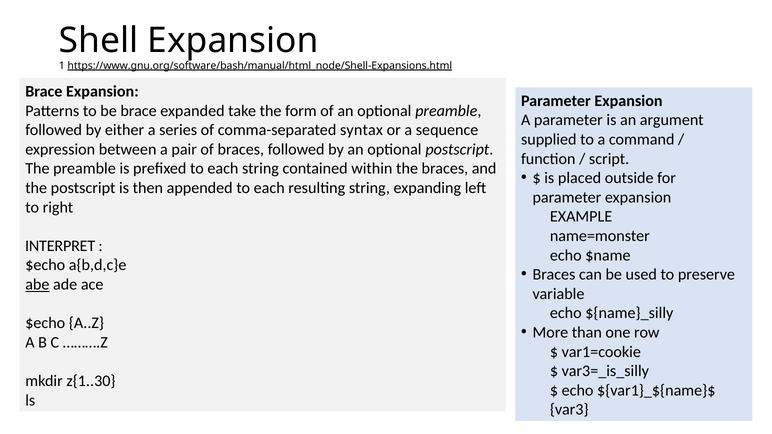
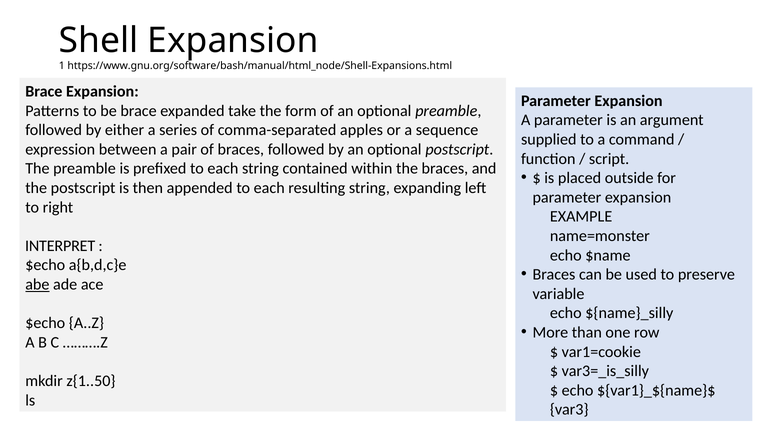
https://www.gnu.org/software/bash/manual/html_node/Shell-Expansions.html underline: present -> none
syntax: syntax -> apples
z{1..30: z{1..30 -> z{1..50
